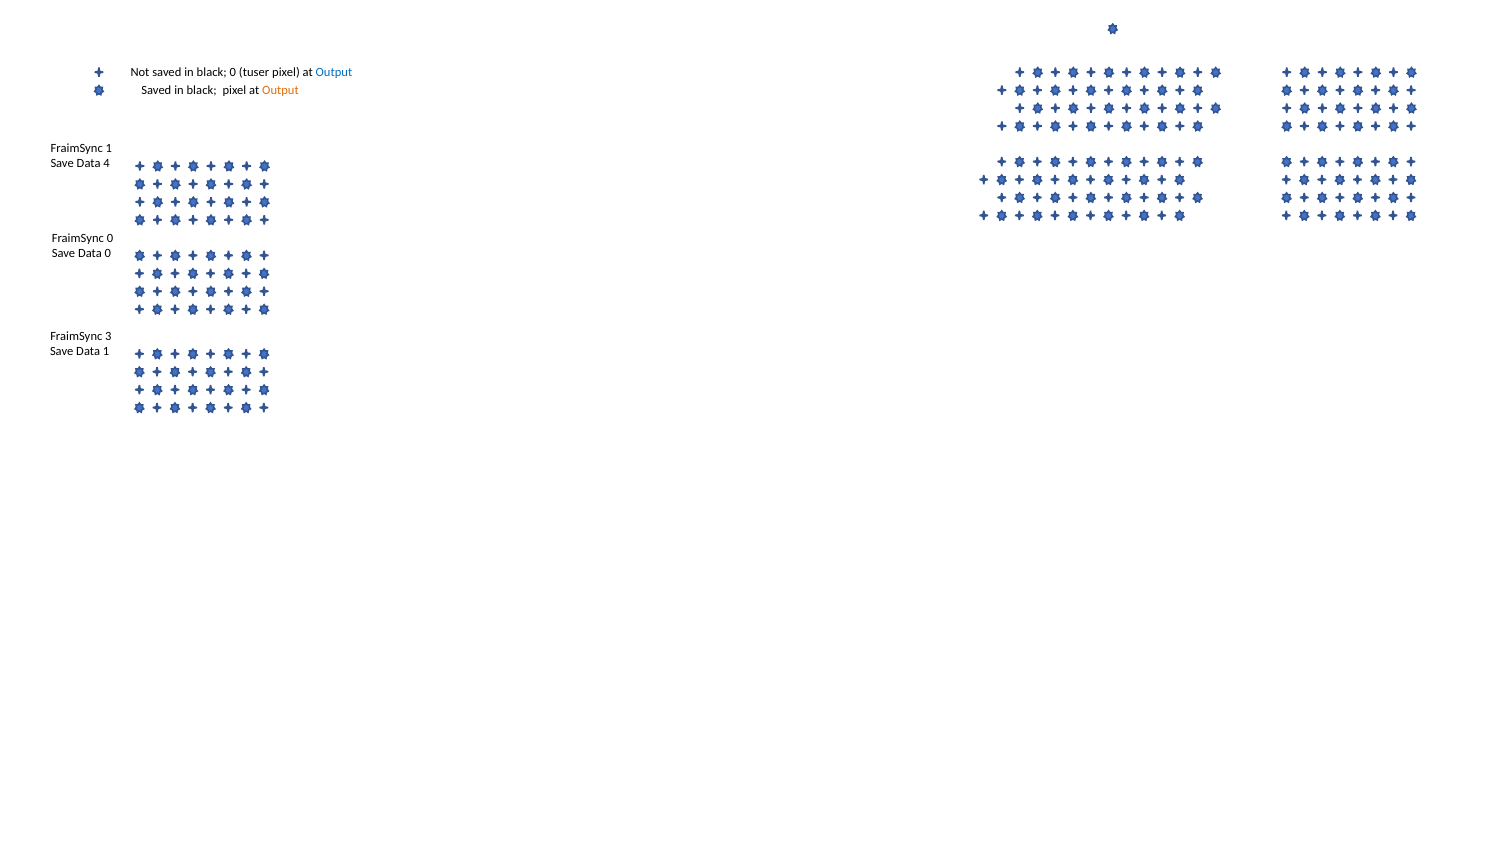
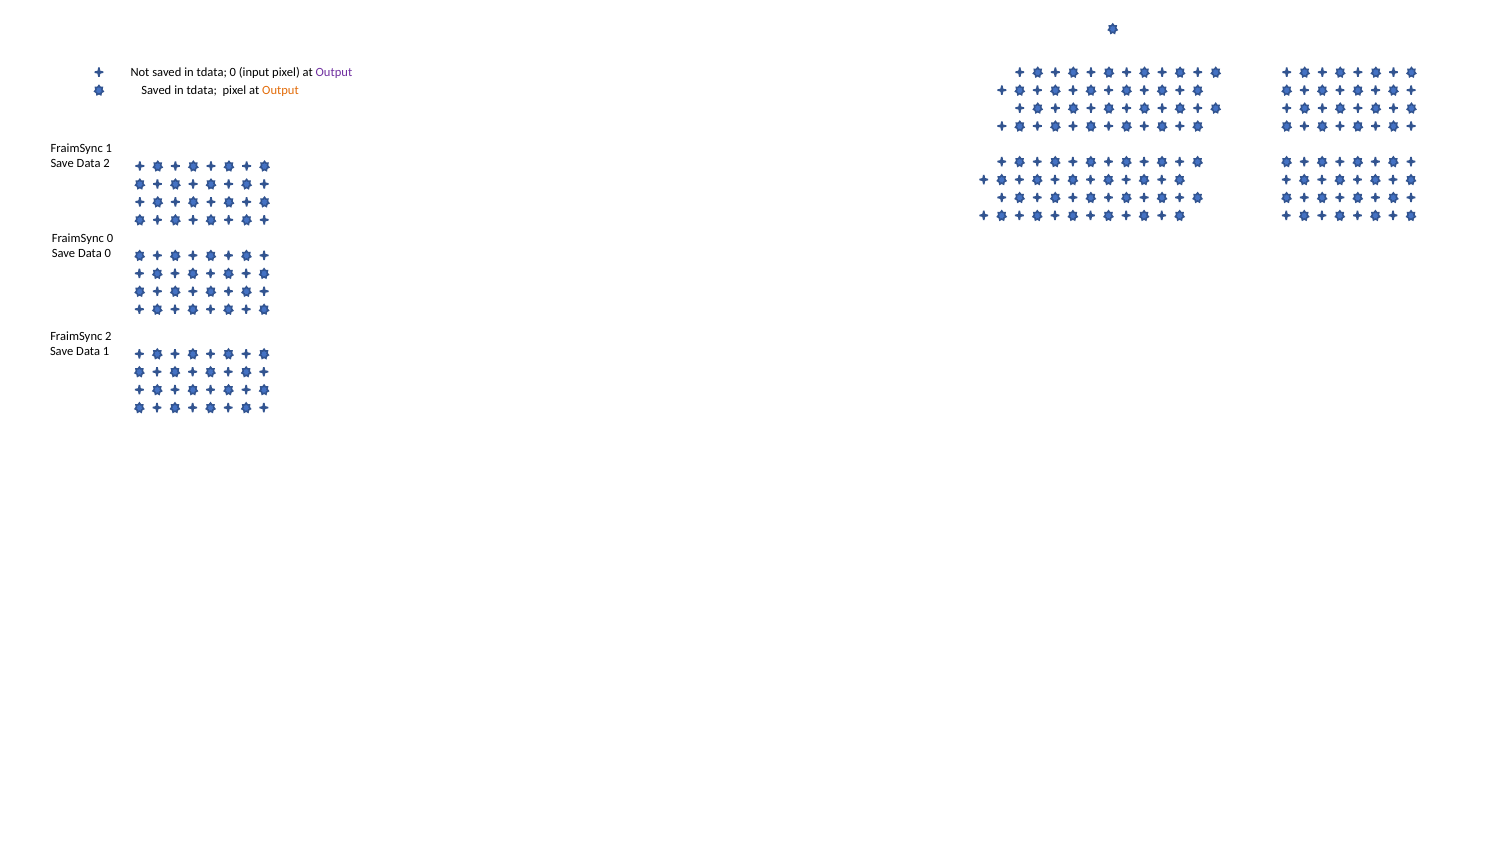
Not saved in black: black -> tdata
tuser: tuser -> input
Output at (334, 72) colour: blue -> purple
black at (202, 91): black -> tdata
Data 4: 4 -> 2
FraimSync 3: 3 -> 2
